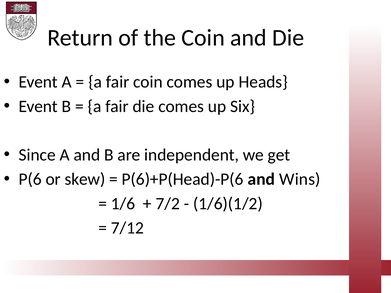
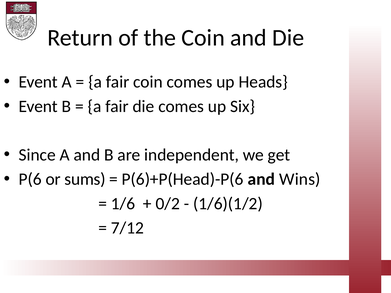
skew: skew -> sums
7/2: 7/2 -> 0/2
